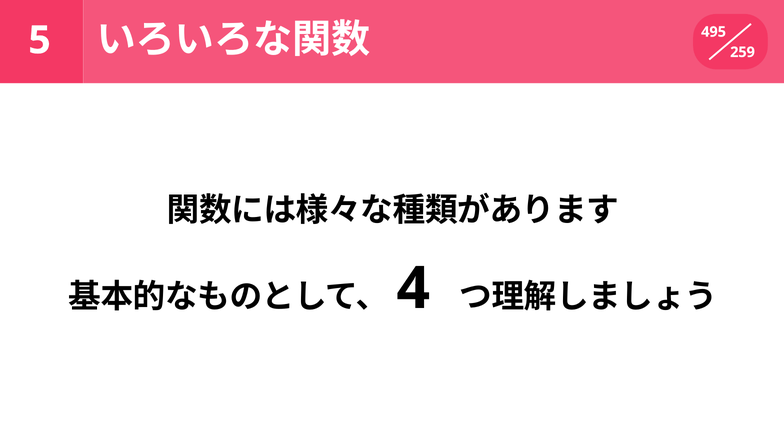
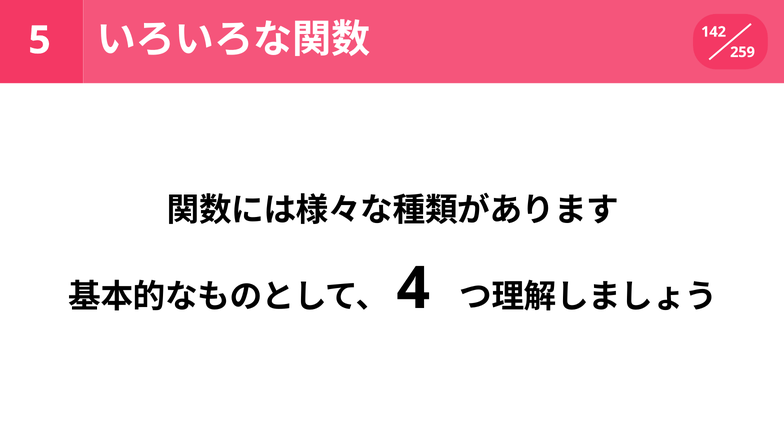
495: 495 -> 142
